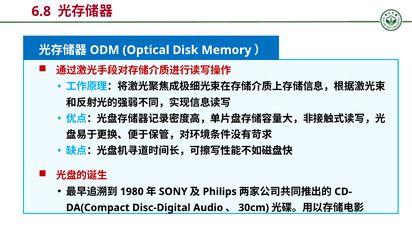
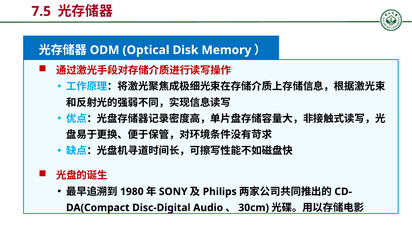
6.8: 6.8 -> 7.5
